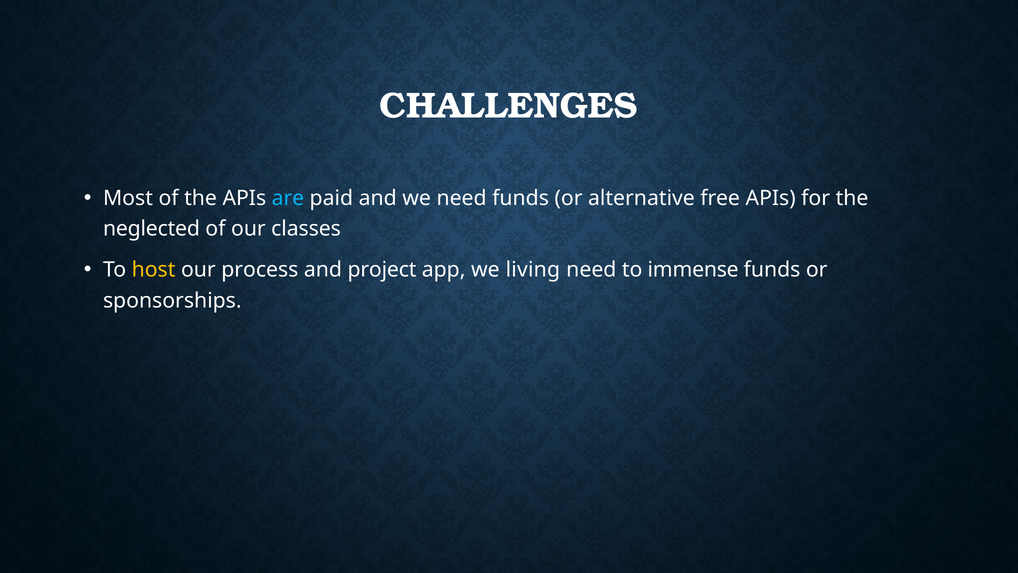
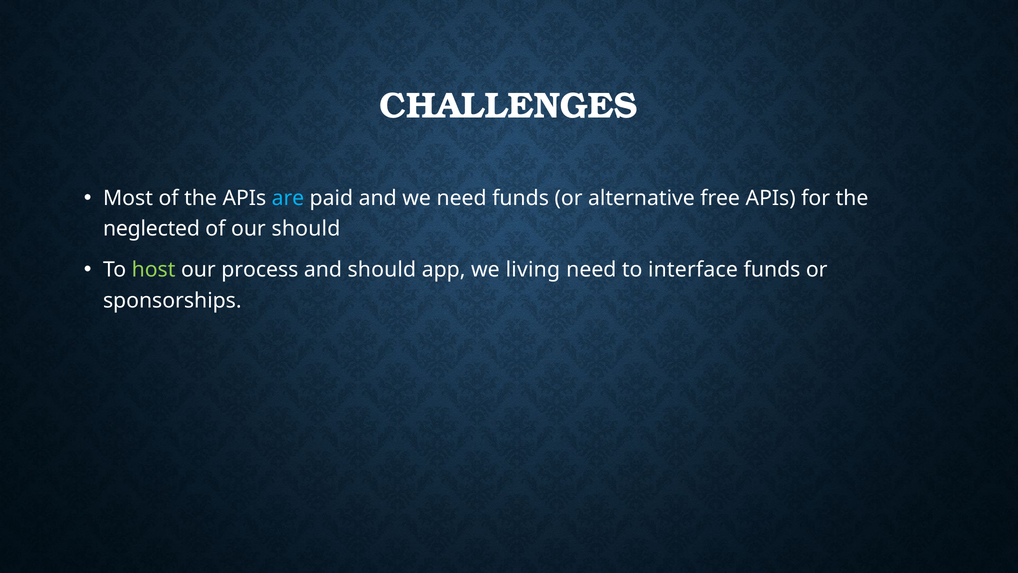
our classes: classes -> should
host colour: yellow -> light green
and project: project -> should
immense: immense -> interface
